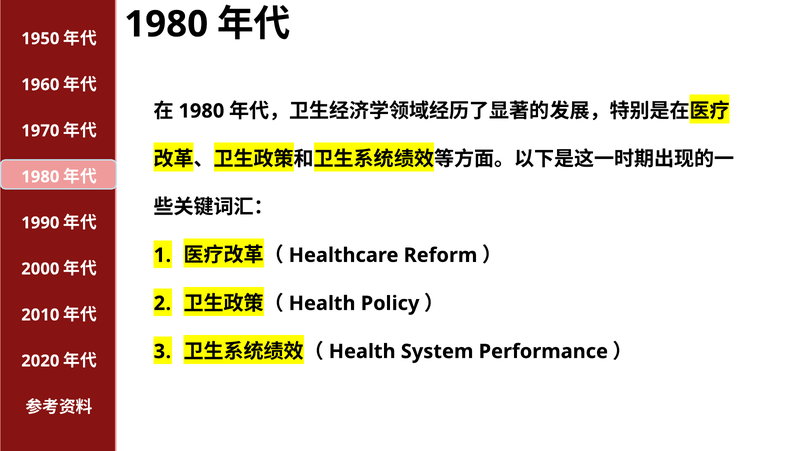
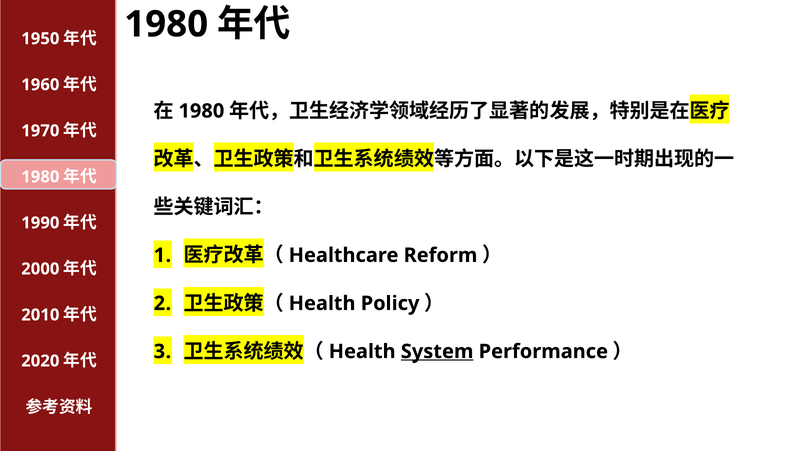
System underline: none -> present
